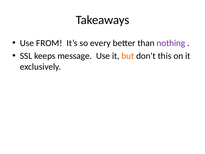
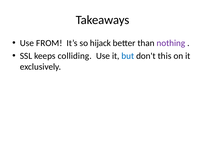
every: every -> hijack
message: message -> colliding
but colour: orange -> blue
